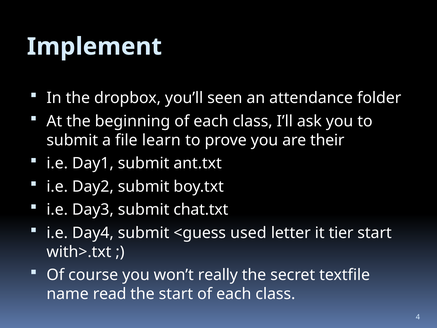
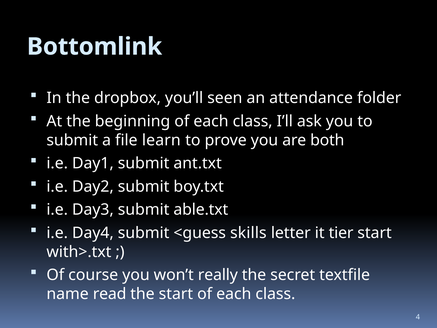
Implement: Implement -> Bottomlink
their: their -> both
chat.txt: chat.txt -> able.txt
used: used -> skills
